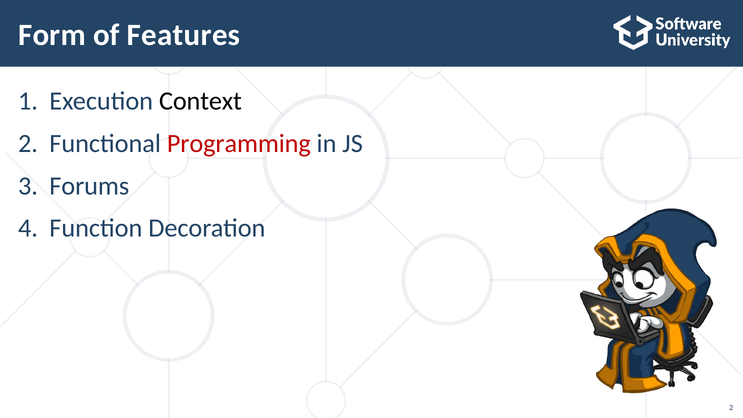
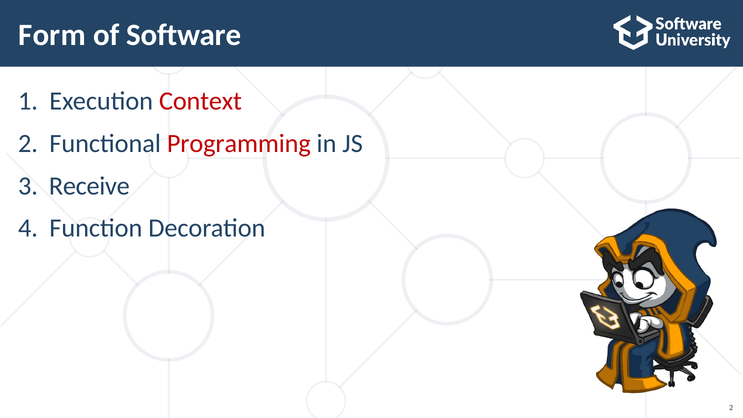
Features: Features -> Software
Context colour: black -> red
Forums: Forums -> Receive
